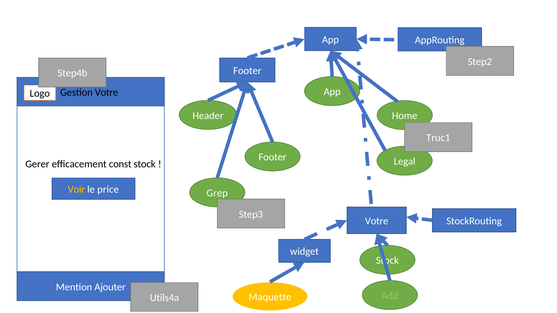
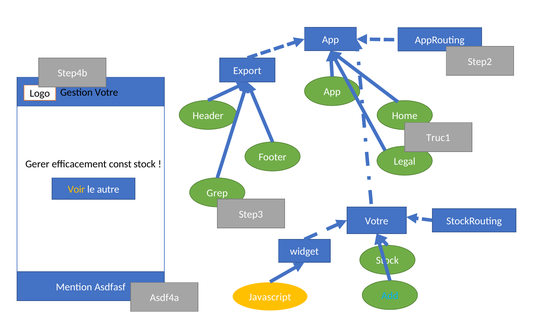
Footer at (247, 71): Footer -> Export
price: price -> autre
Ajouter: Ajouter -> Asdfasf
Add colour: light green -> light blue
Maquette: Maquette -> Javascript
Utils4a: Utils4a -> Asdf4a
